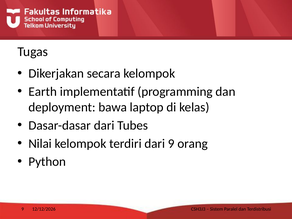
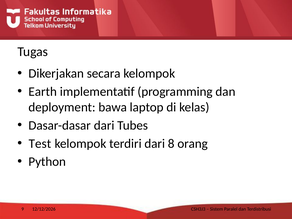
Nilai: Nilai -> Test
dari 9: 9 -> 8
